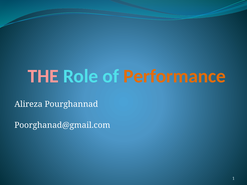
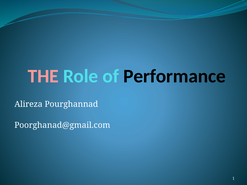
Performance colour: orange -> black
